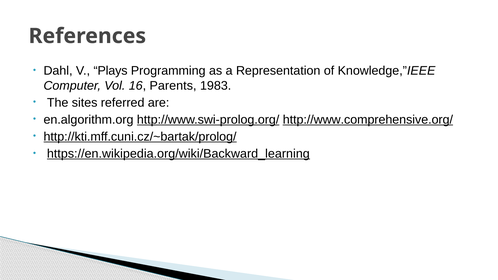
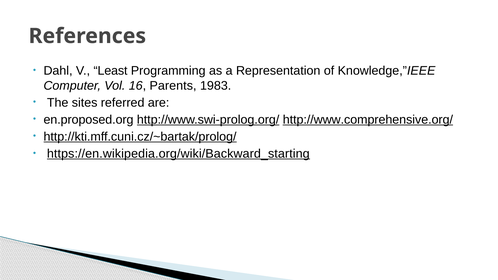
Plays: Plays -> Least
en.algorithm.org: en.algorithm.org -> en.proposed.org
https://en.wikipedia.org/wiki/Backward_learning: https://en.wikipedia.org/wiki/Backward_learning -> https://en.wikipedia.org/wiki/Backward_starting
